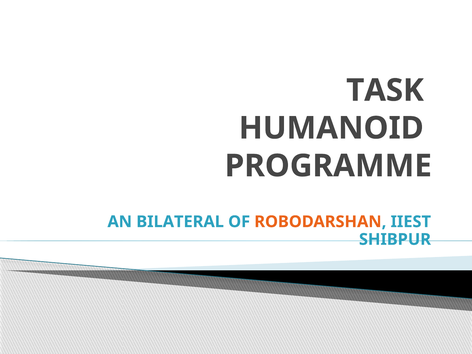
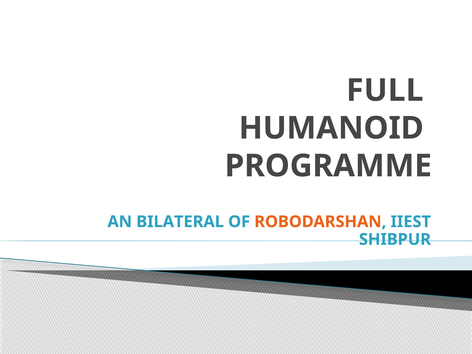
TASK: TASK -> FULL
